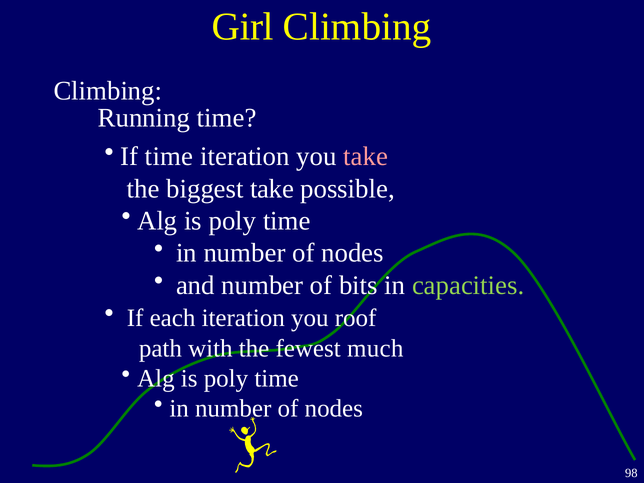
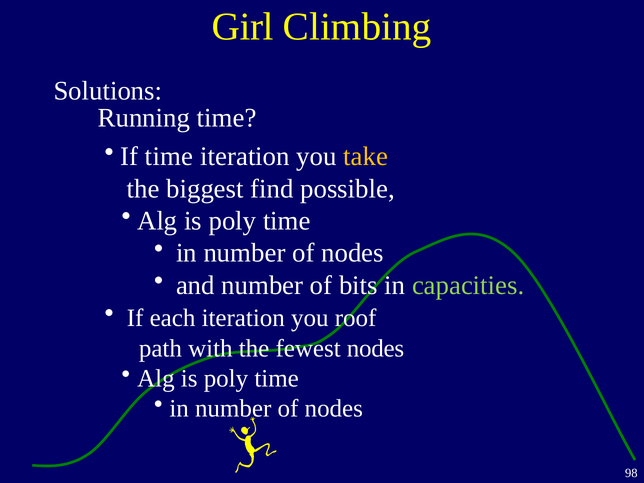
Climbing at (108, 91): Climbing -> Solutions
take at (366, 157) colour: pink -> yellow
biggest take: take -> find
fewest much: much -> nodes
